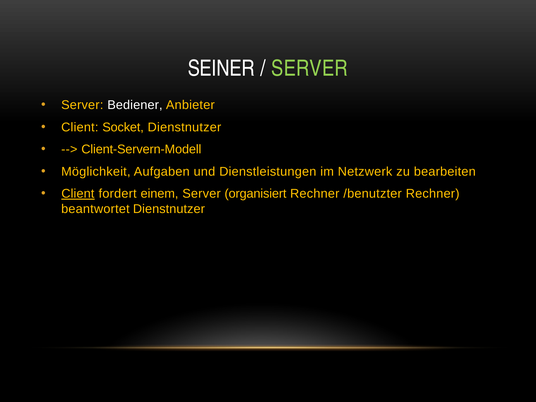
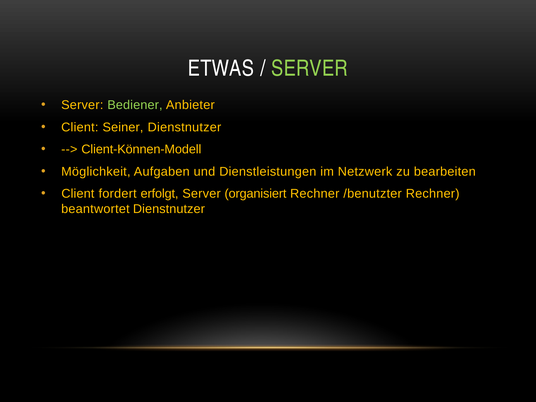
SEINER: SEINER -> ETWAS
Bediener colour: white -> light green
Socket: Socket -> Seiner
Client-Servern-Modell: Client-Servern-Modell -> Client-Können-Modell
Client at (78, 194) underline: present -> none
einem: einem -> erfolgt
